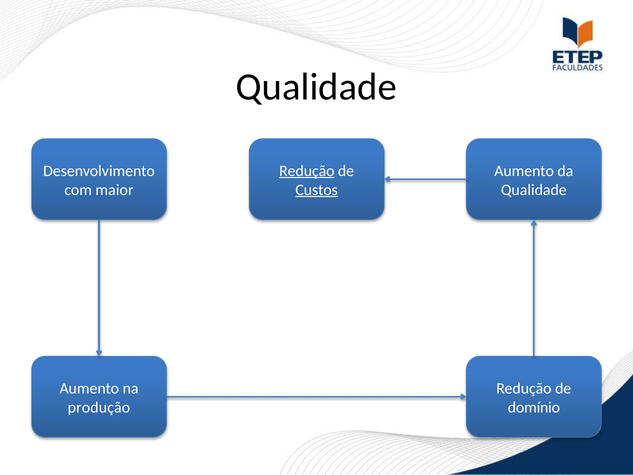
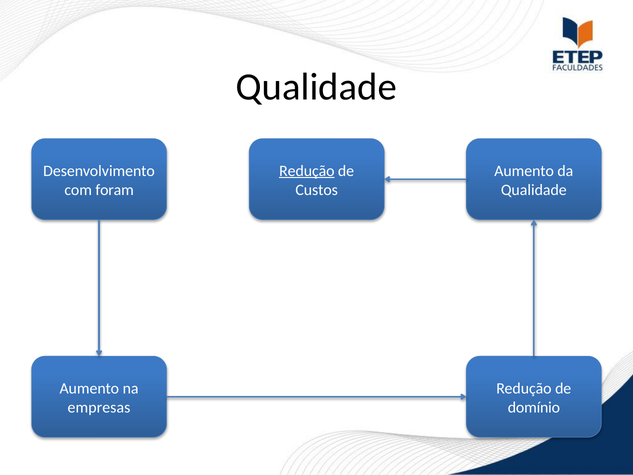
maior: maior -> foram
Custos underline: present -> none
produção: produção -> empresas
